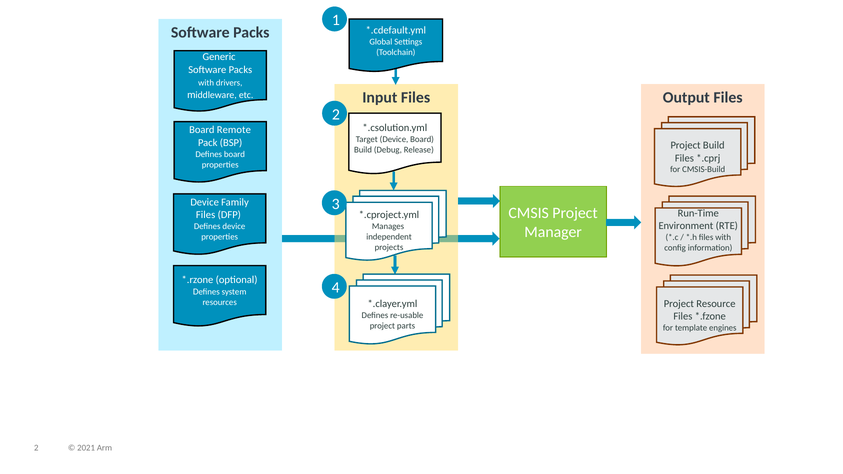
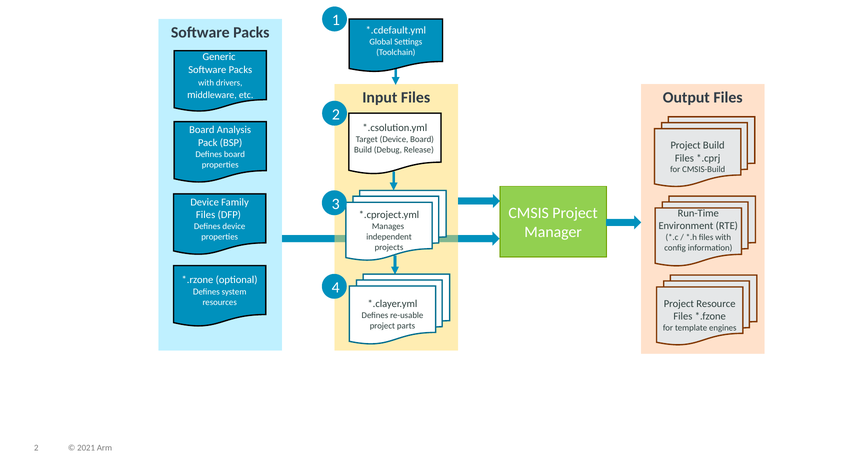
Remote: Remote -> Analysis
